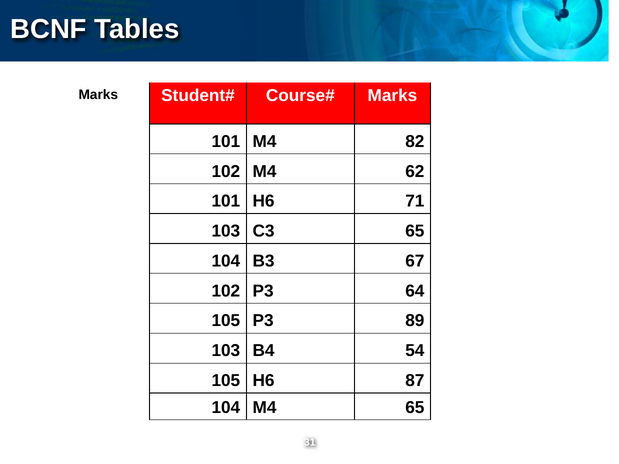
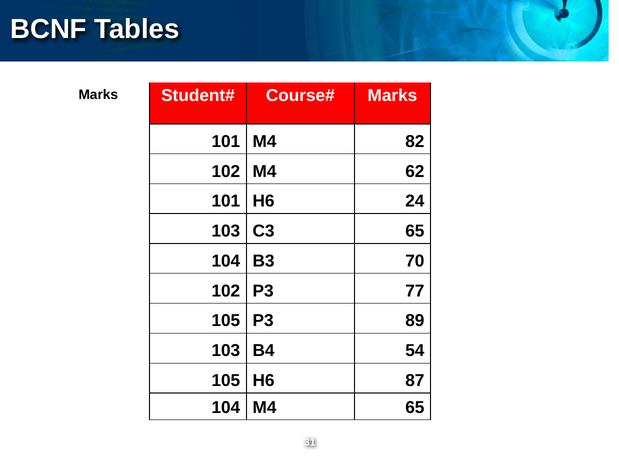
71: 71 -> 24
67: 67 -> 70
64: 64 -> 77
